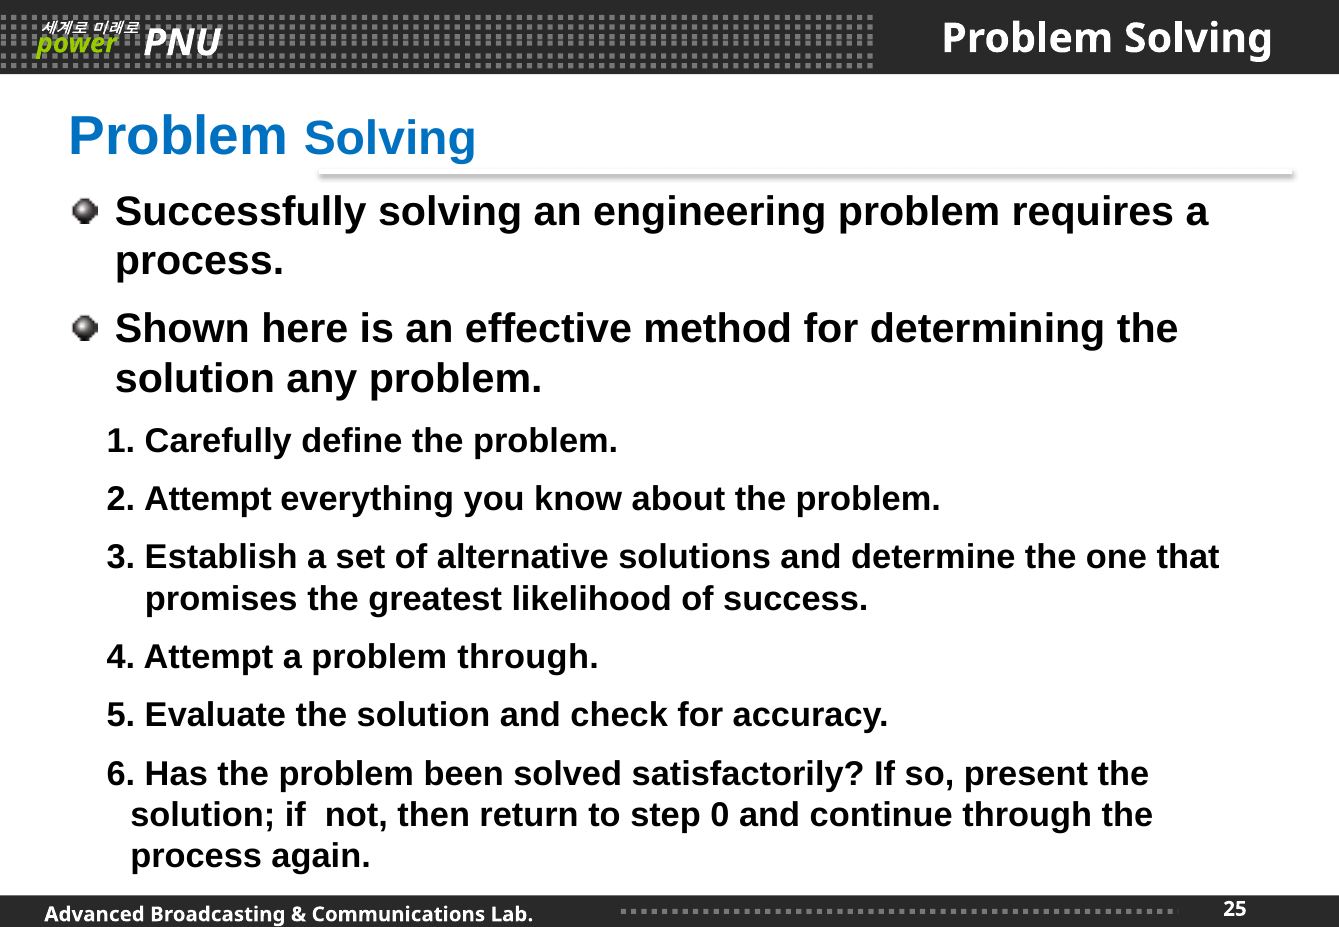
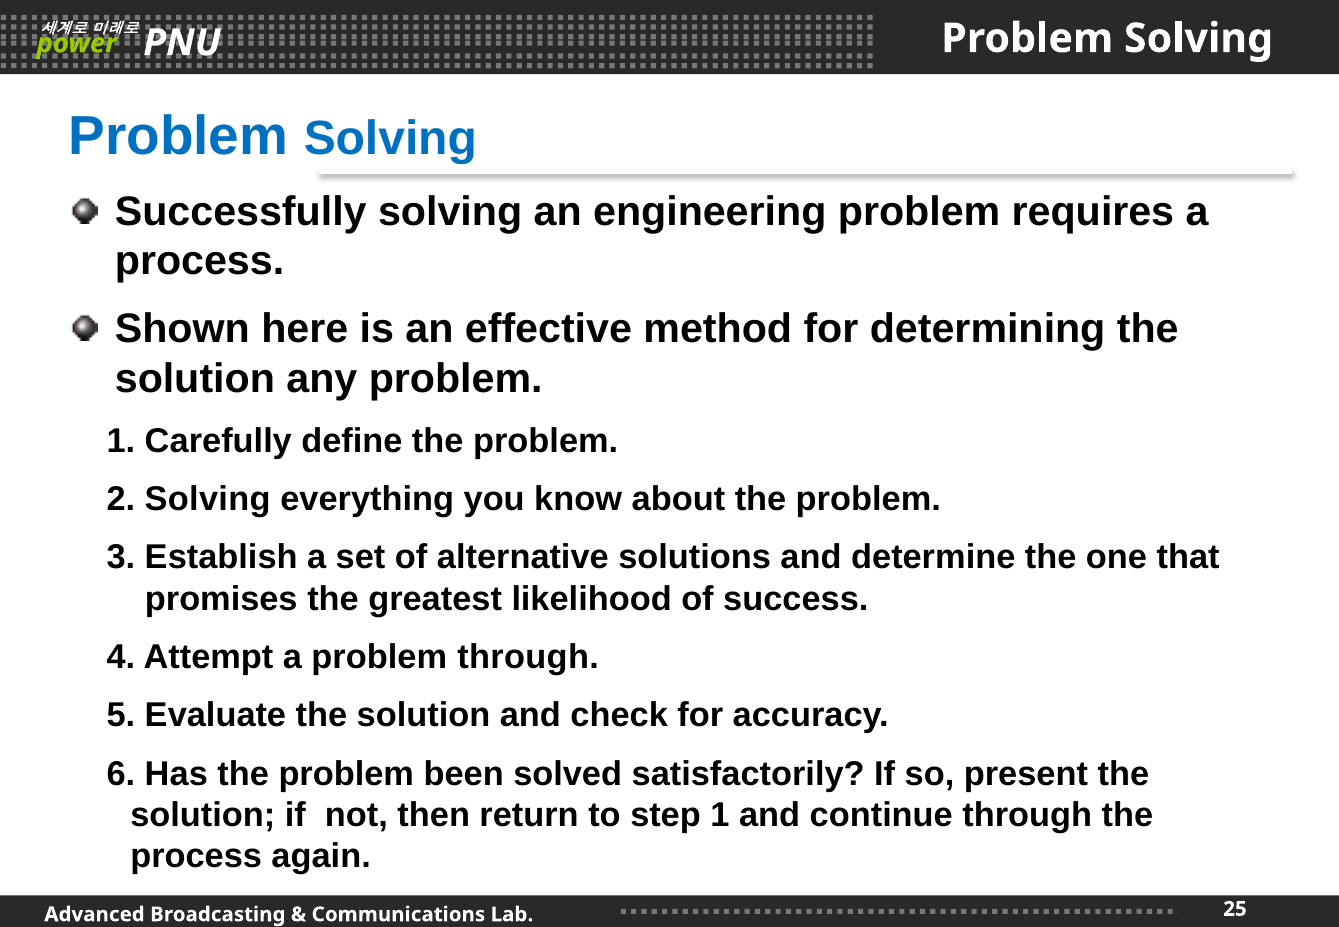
2 Attempt: Attempt -> Solving
step 0: 0 -> 1
